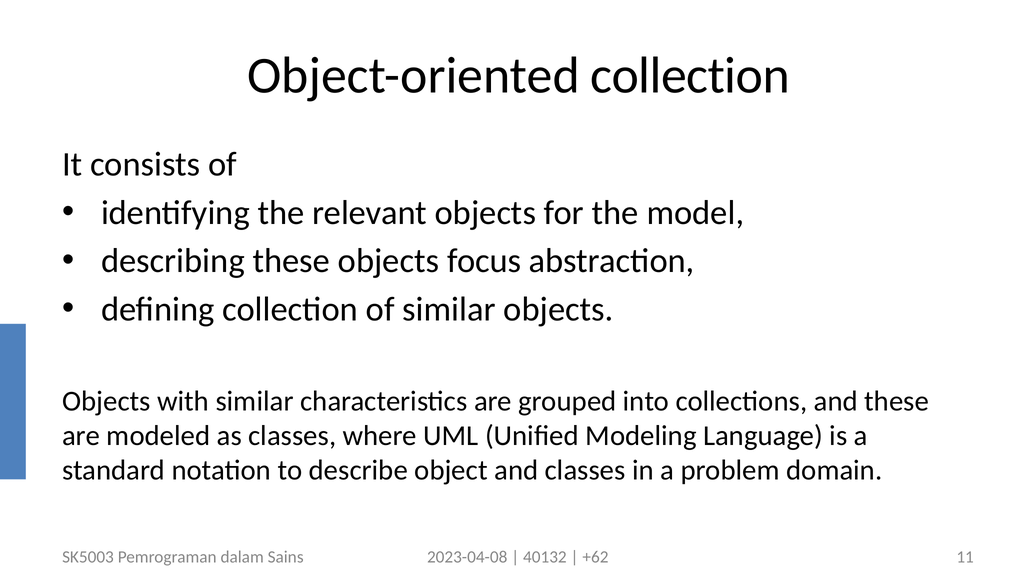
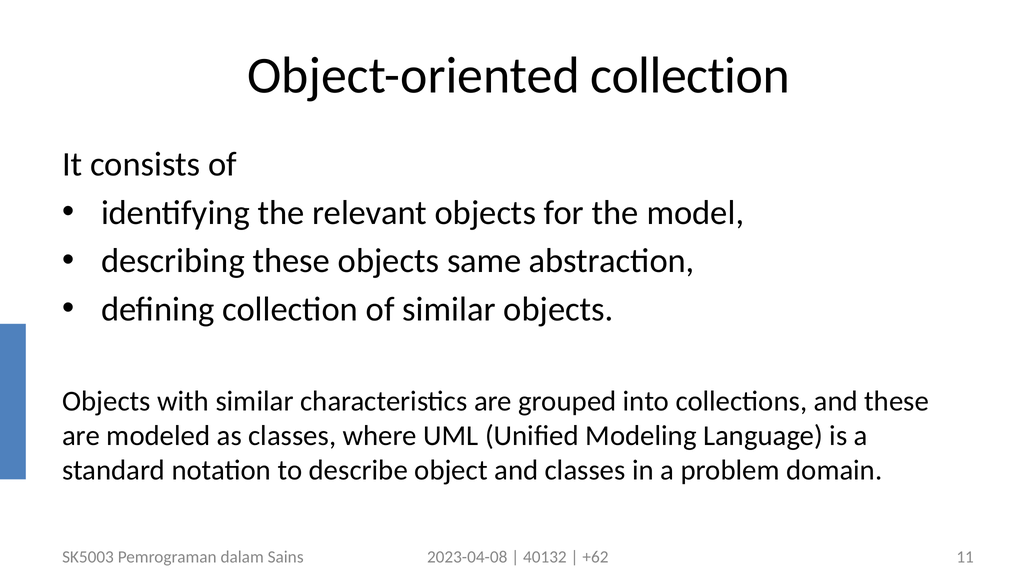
focus: focus -> same
